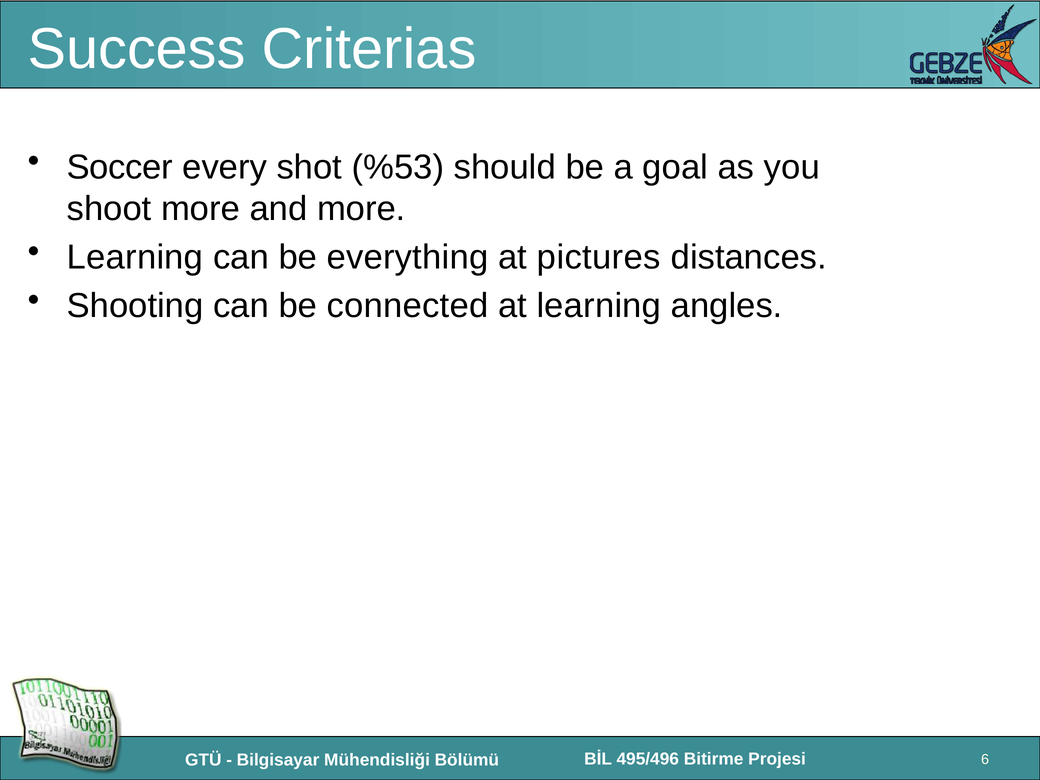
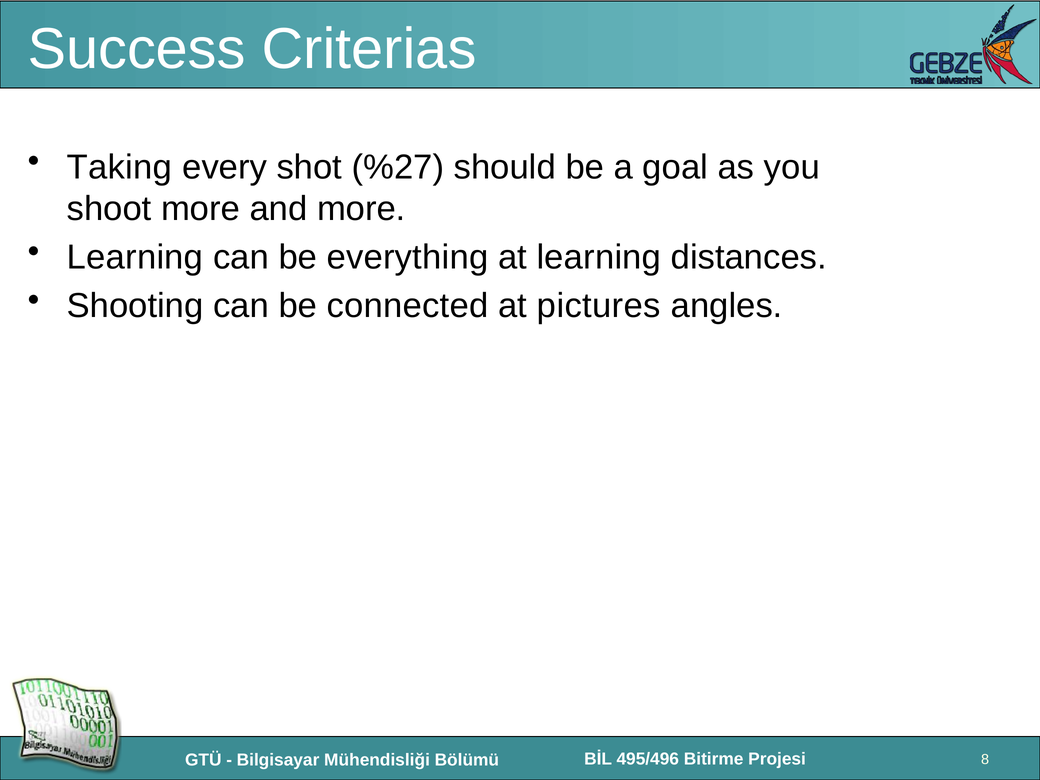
Soccer: Soccer -> Taking
%53: %53 -> %27
at pictures: pictures -> learning
at learning: learning -> pictures
6: 6 -> 8
